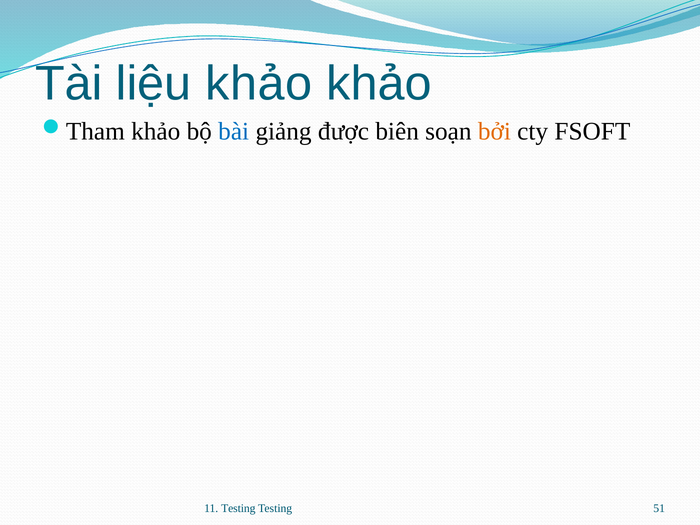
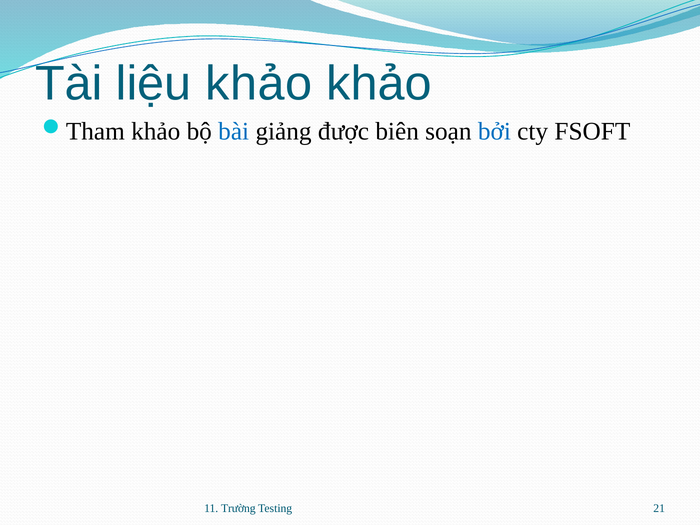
bởi colour: orange -> blue
11 Testing: Testing -> Trường
51: 51 -> 21
